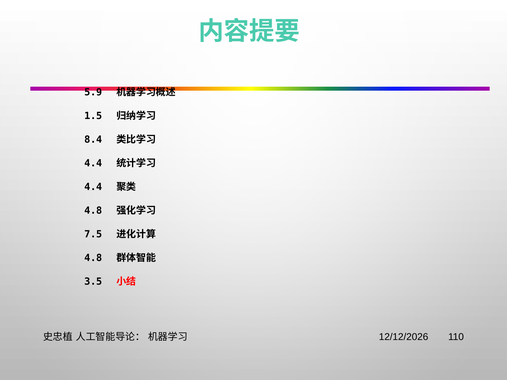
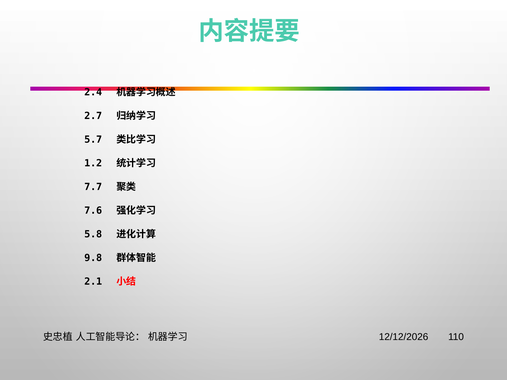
5.9: 5.9 -> 2.4
1.5: 1.5 -> 2.7
8.4: 8.4 -> 5.7
4.4 at (93, 163): 4.4 -> 1.2
4.4 at (93, 187): 4.4 -> 7.7
4.8 at (93, 211): 4.8 -> 7.6
7.5: 7.5 -> 5.8
4.8 at (93, 258): 4.8 -> 9.8
3.5: 3.5 -> 2.1
